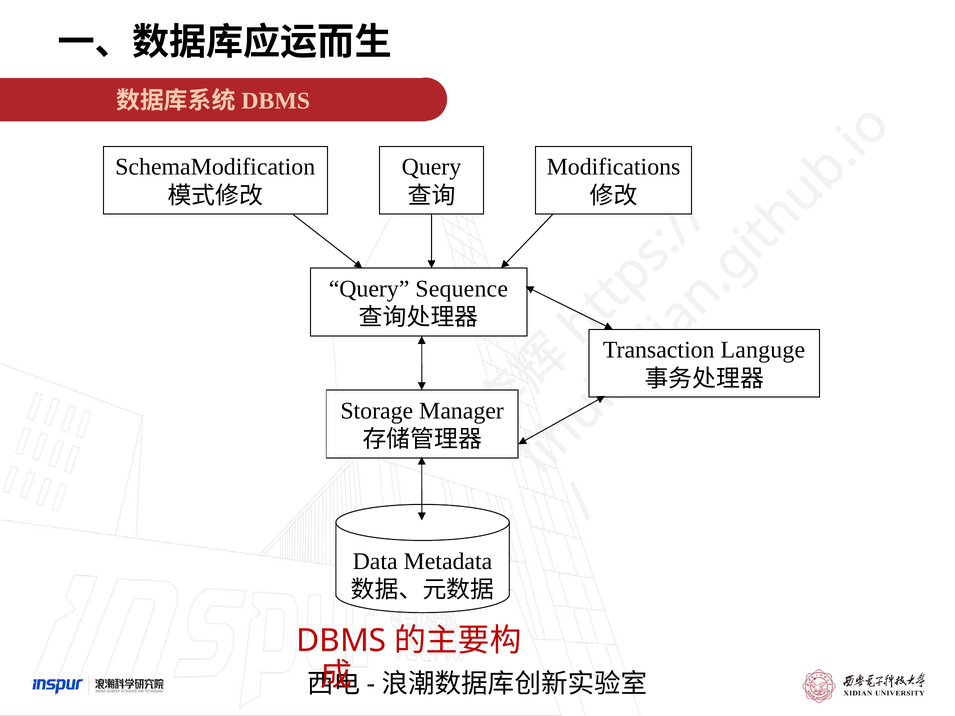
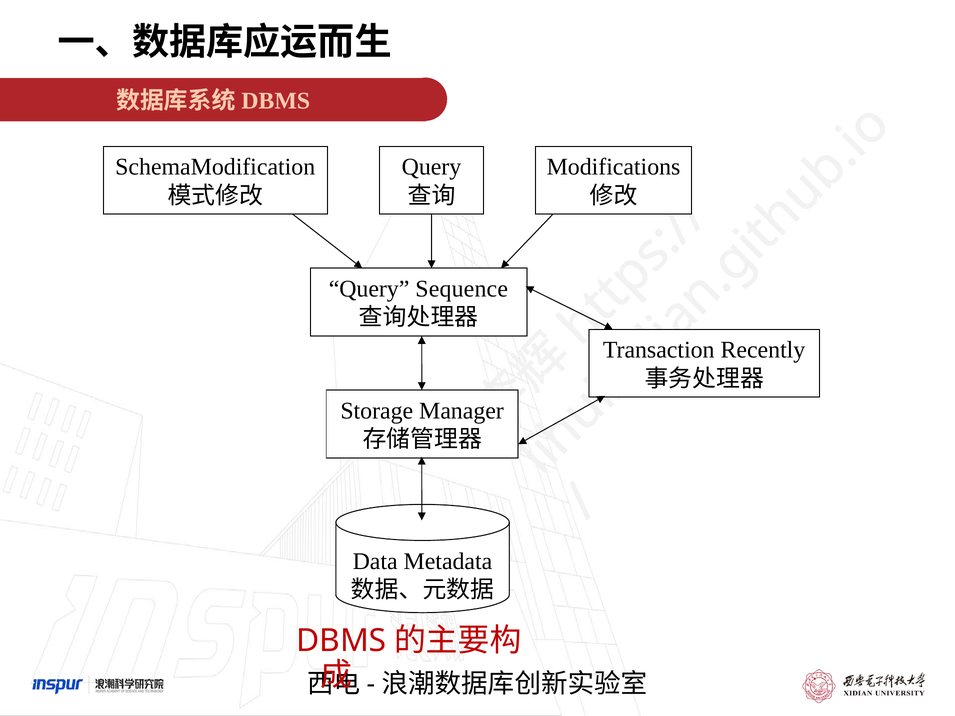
Languge: Languge -> Recently
